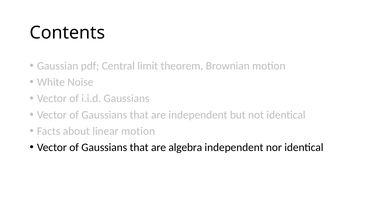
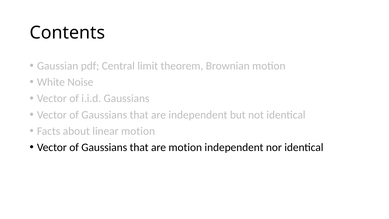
are algebra: algebra -> motion
